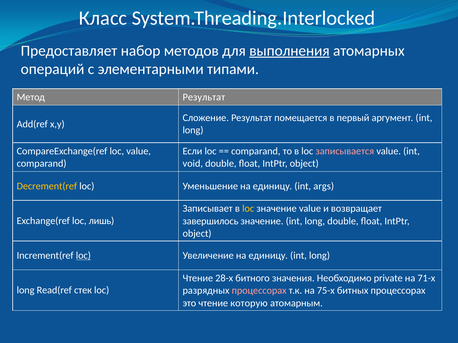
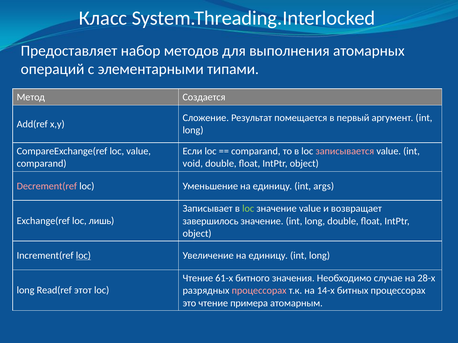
выполнения underline: present -> none
Метод Результат: Результат -> Создается
Decrement(ref colour: yellow -> pink
loc at (248, 209) colour: yellow -> light green
28-х: 28-х -> 61-х
private: private -> случае
71-х: 71-х -> 28-х
стек: стек -> этот
75-х: 75-х -> 14-х
которую: которую -> примера
